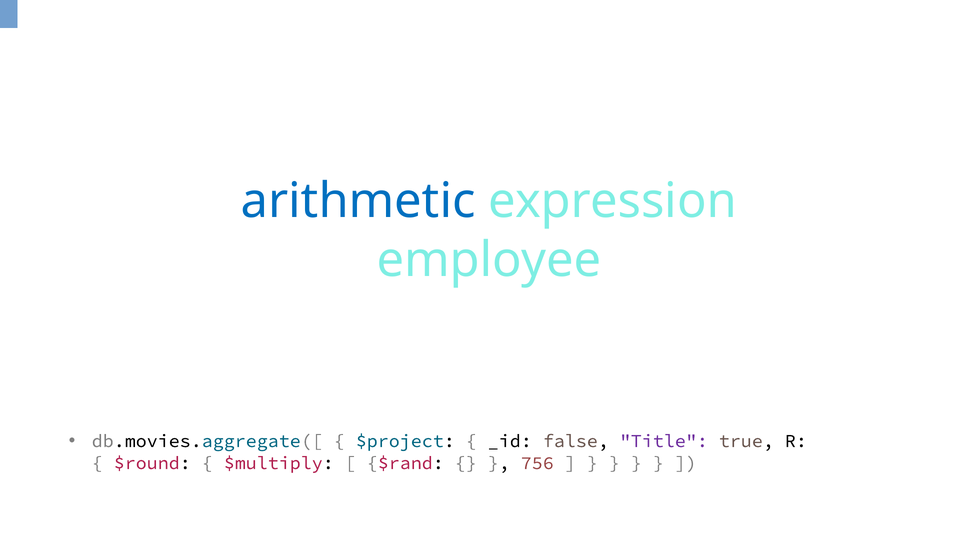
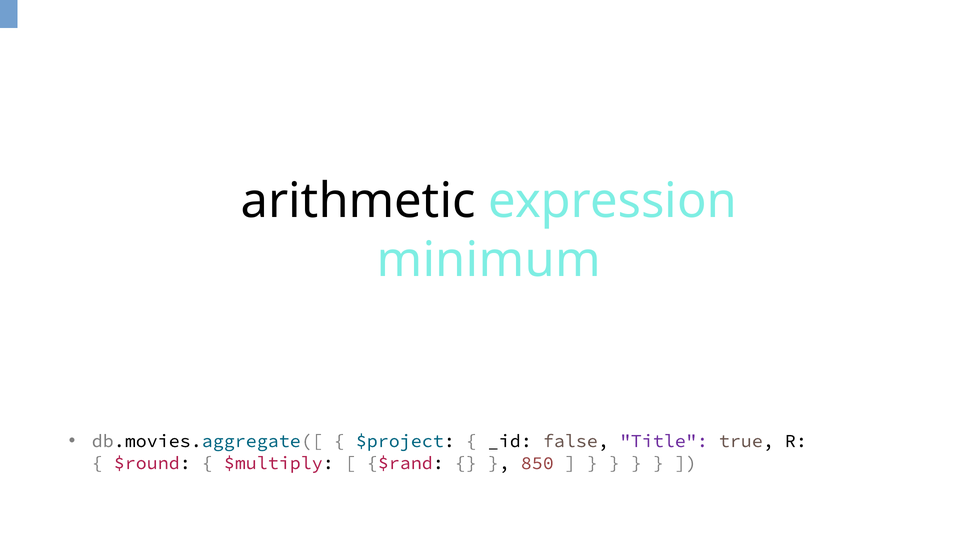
arithmetic colour: blue -> black
employee: employee -> minimum
756: 756 -> 850
